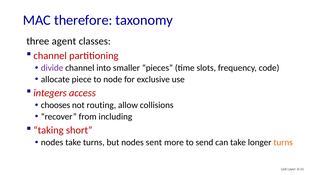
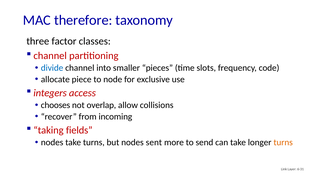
agent: agent -> factor
divide colour: purple -> blue
routing: routing -> overlap
including: including -> incoming
short: short -> fields
